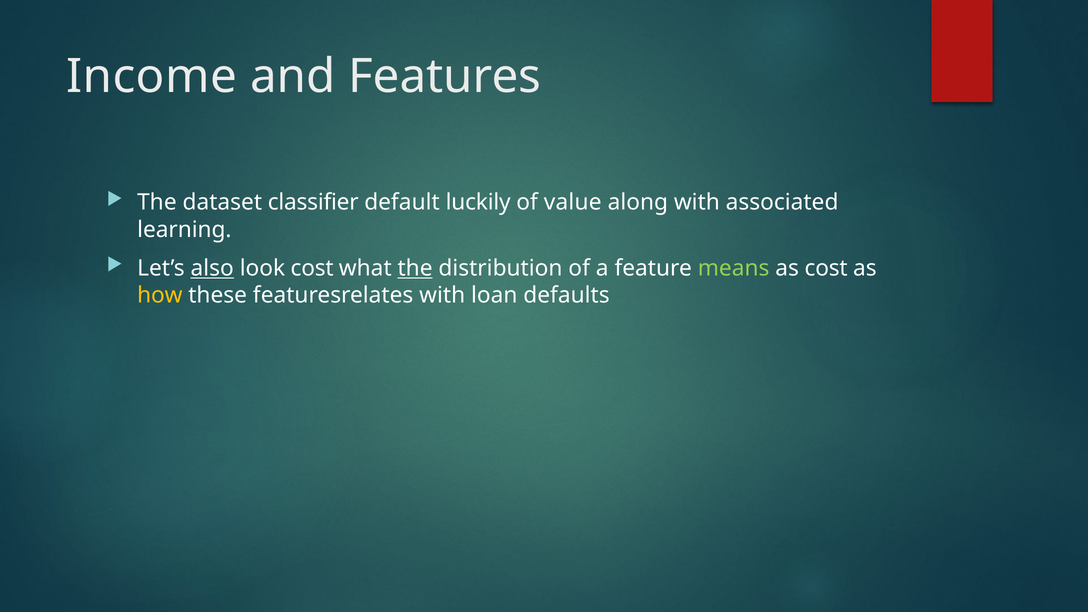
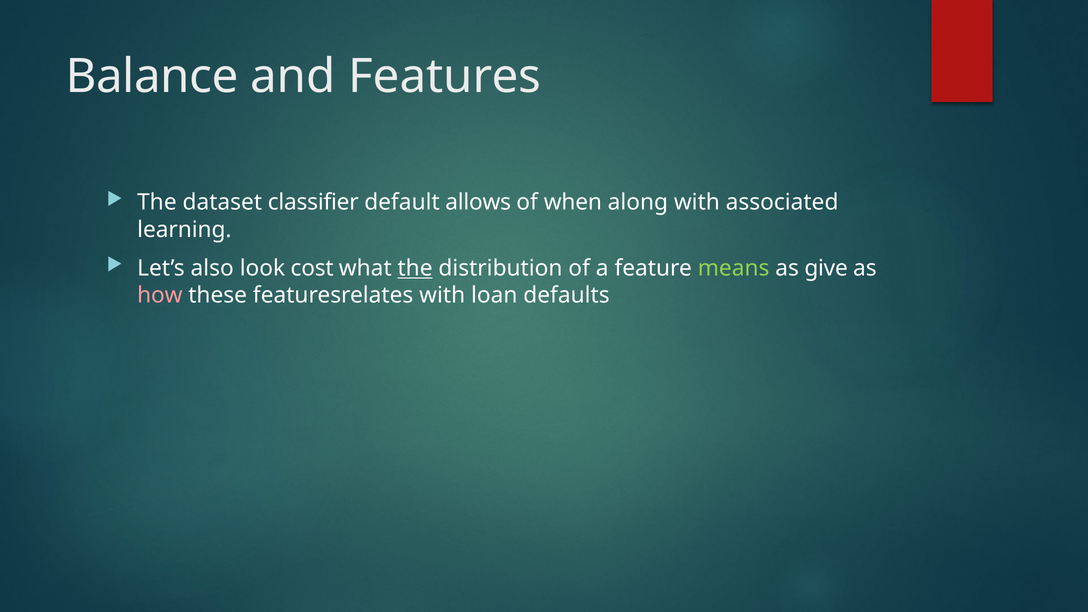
Income: Income -> Balance
luckily: luckily -> allows
value: value -> when
also underline: present -> none
as cost: cost -> give
how colour: yellow -> pink
